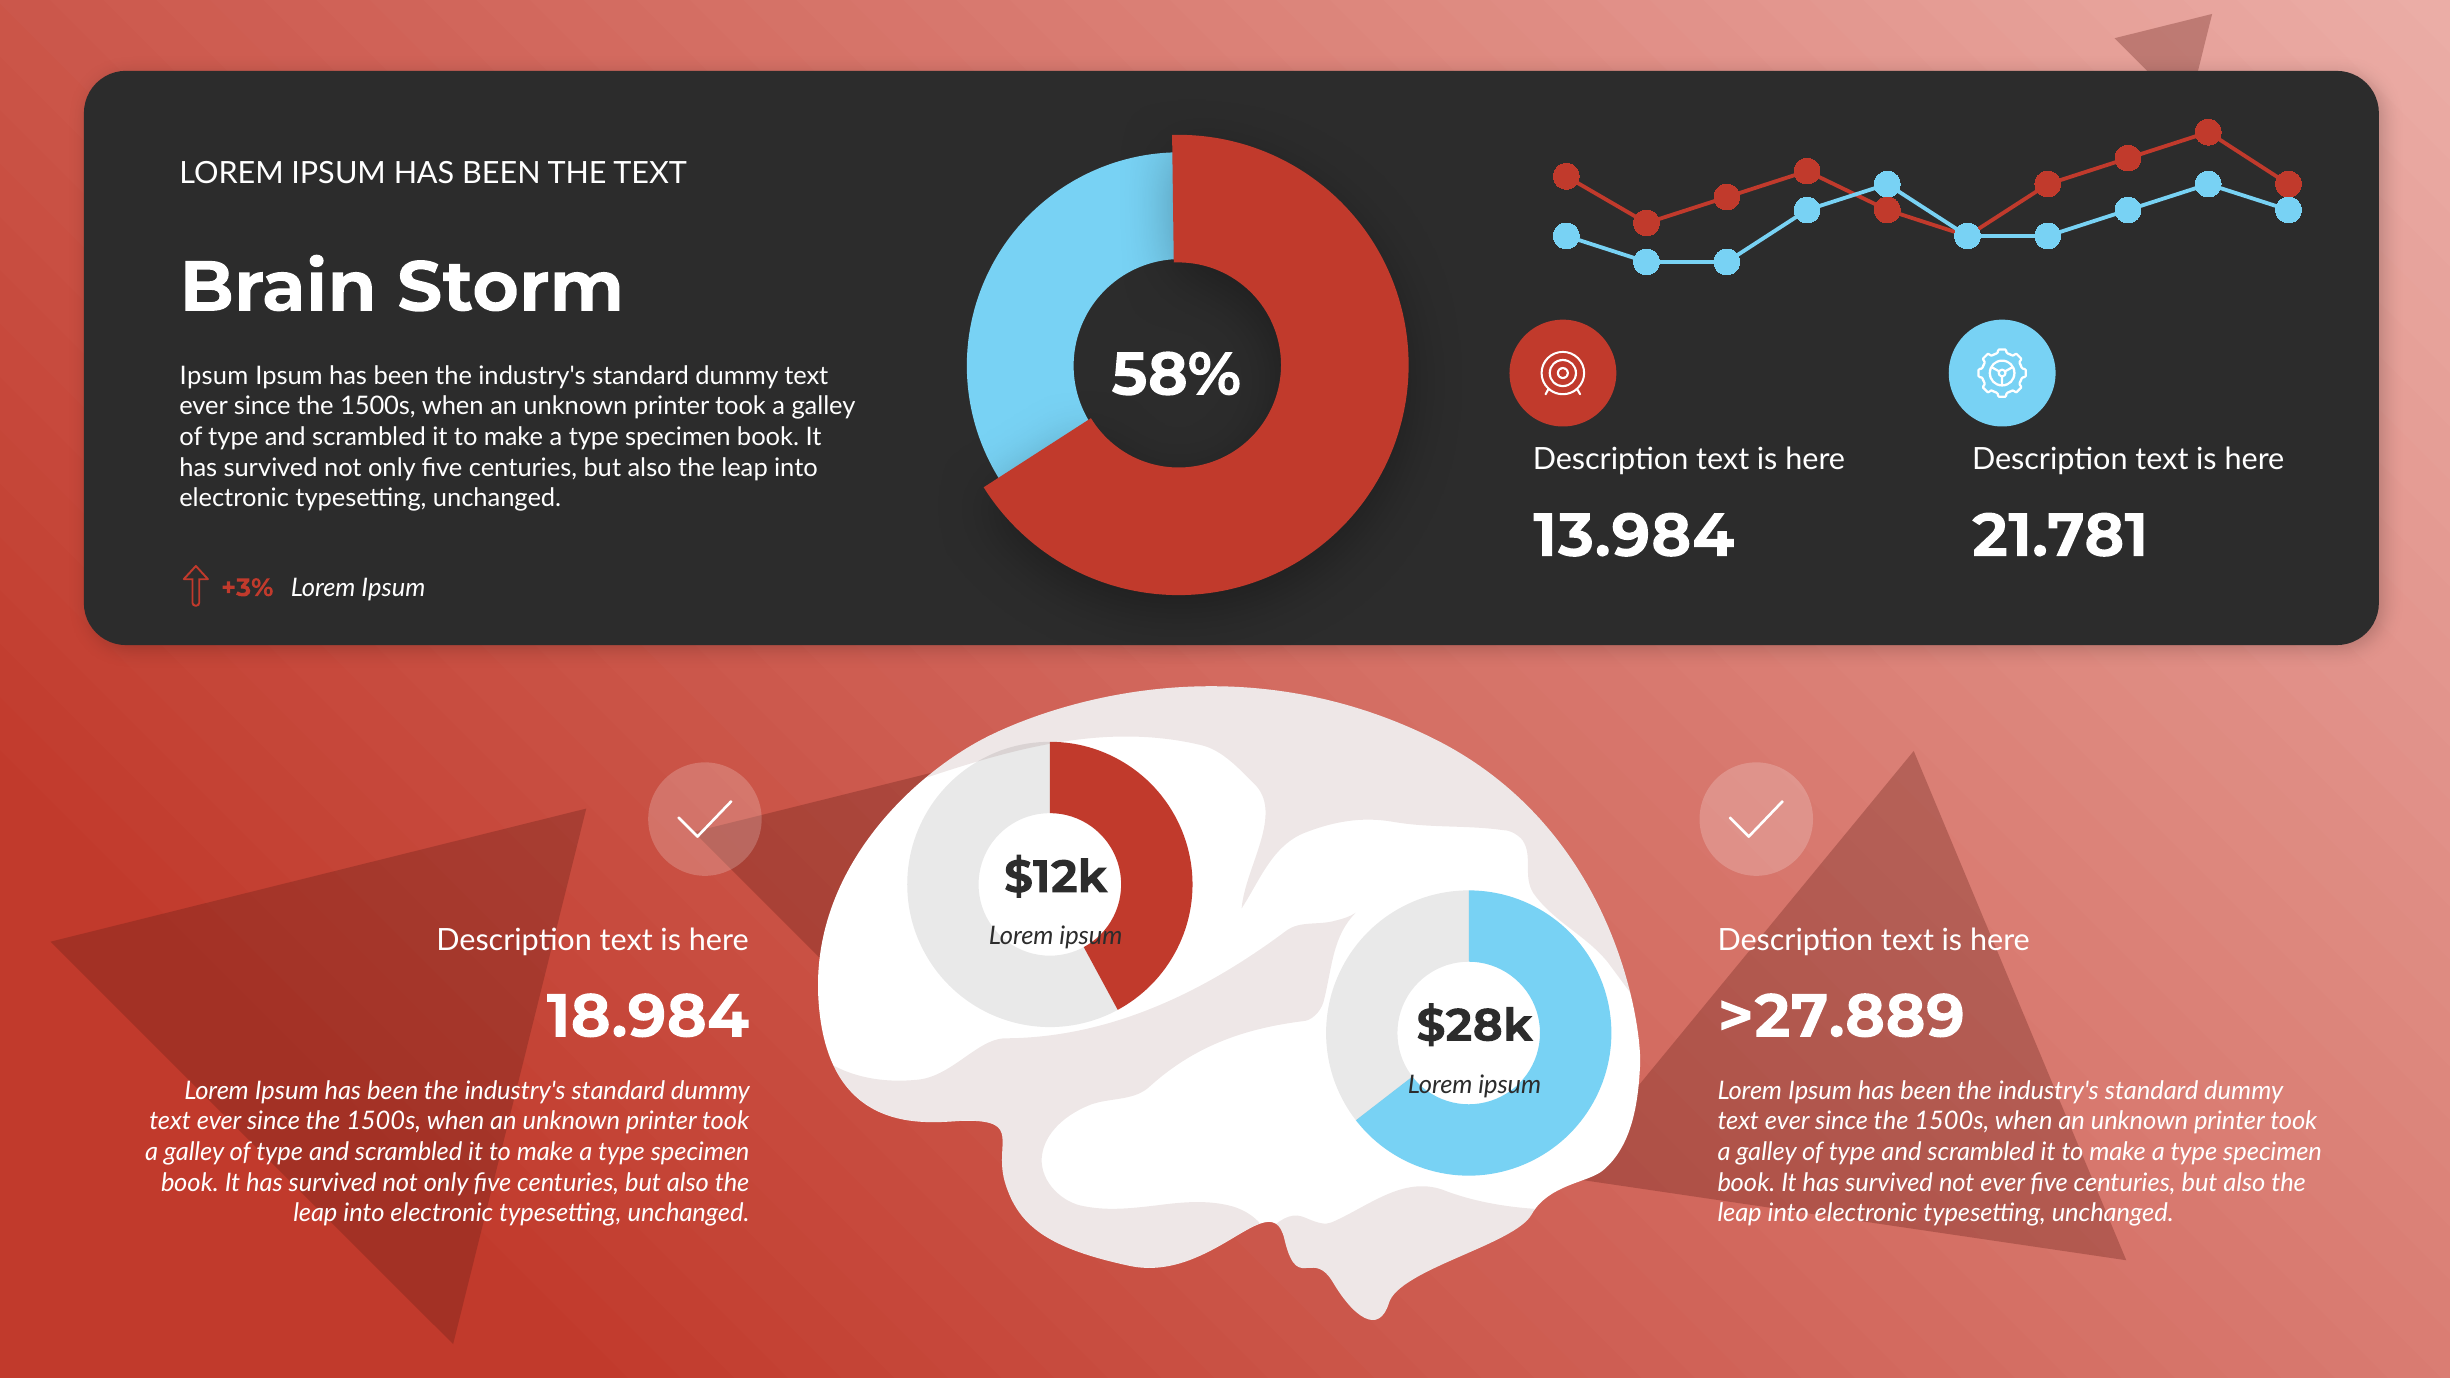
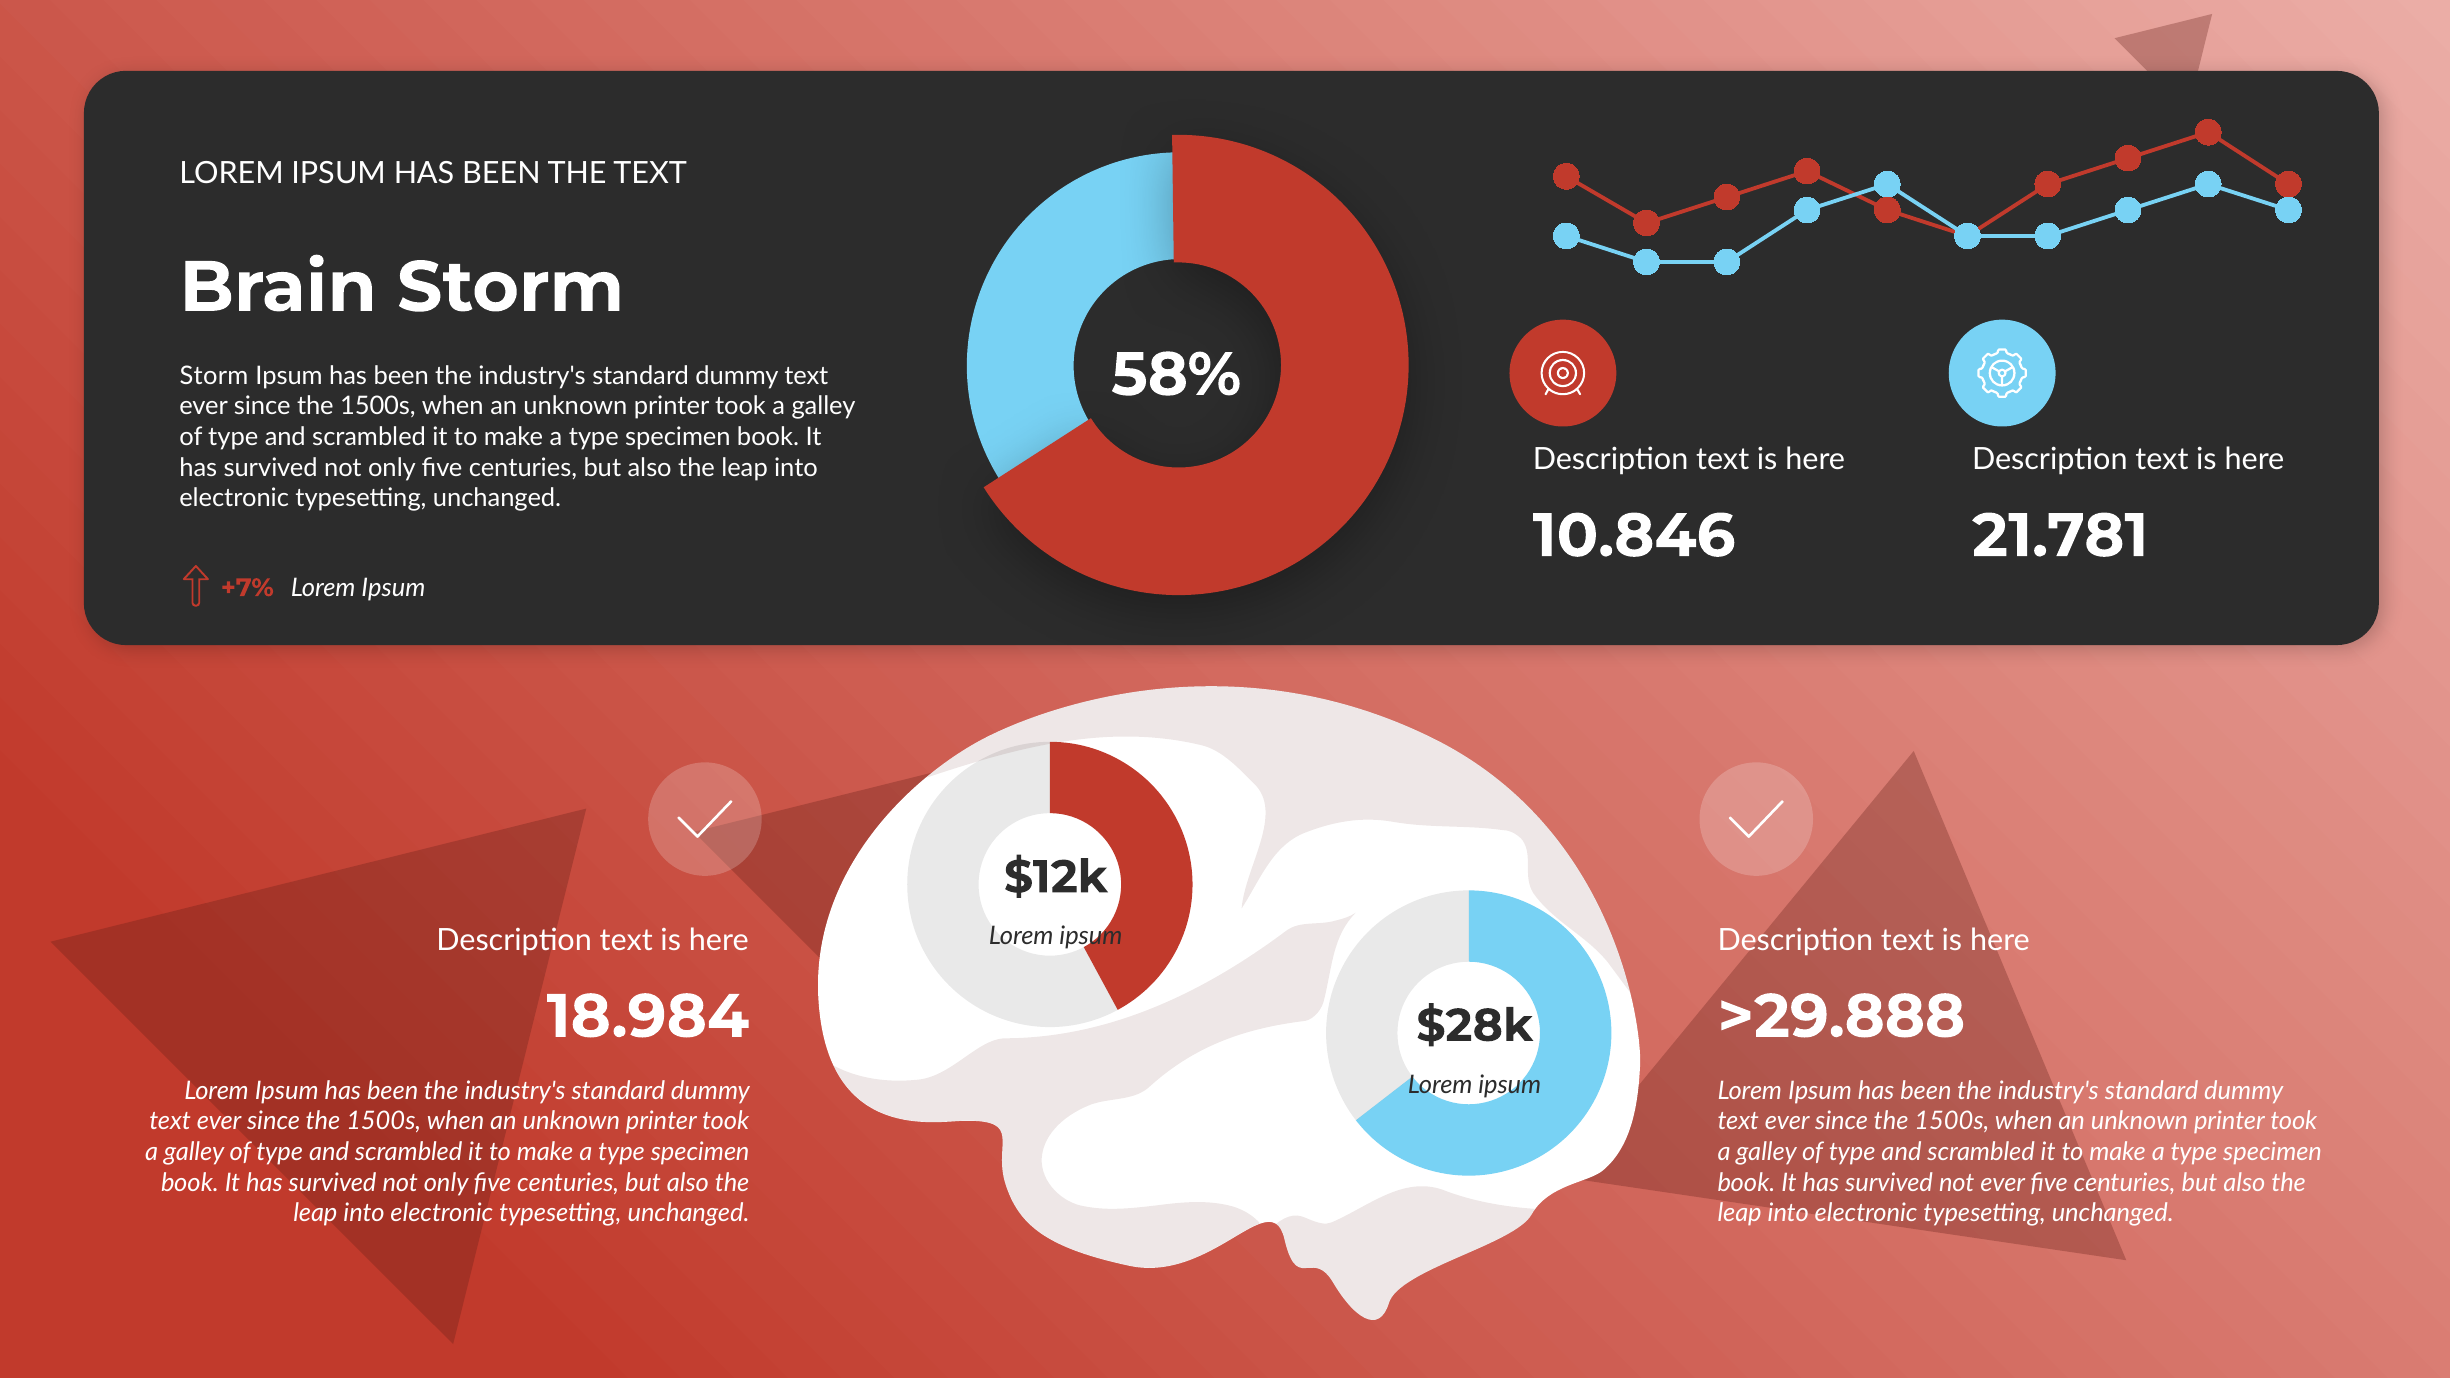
Ipsum at (214, 376): Ipsum -> Storm
13.984: 13.984 -> 10.846
+3%: +3% -> +7%
>27.889: >27.889 -> >29.888
